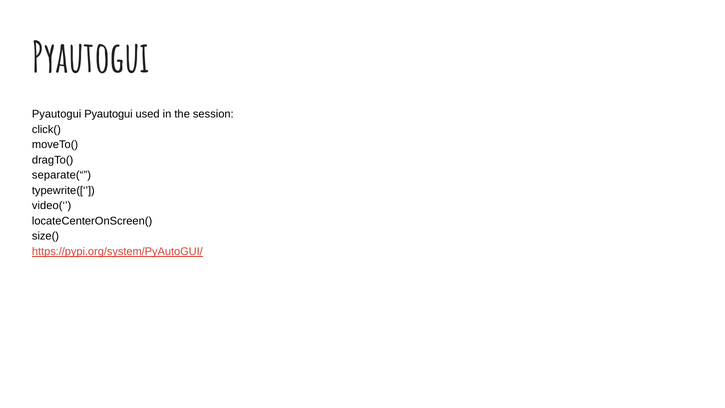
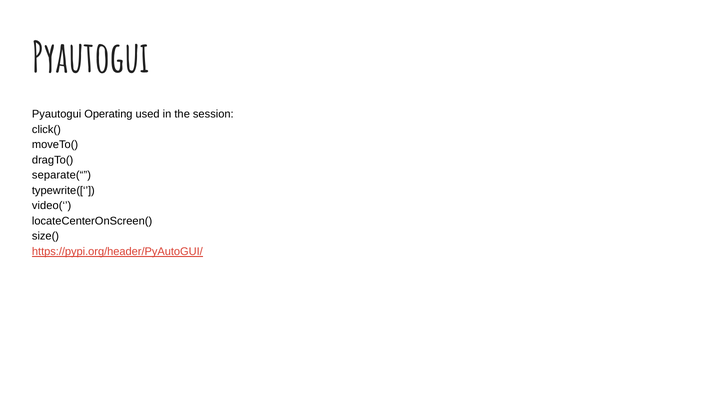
Pyautogui at (108, 114): Pyautogui -> Operating
https://pypi.org/system/PyAutoGUI/: https://pypi.org/system/PyAutoGUI/ -> https://pypi.org/header/PyAutoGUI/
